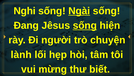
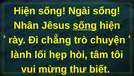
Nghi at (25, 11): Nghi -> Hiện
Ngài underline: present -> none
Đang: Đang -> Nhân
người: người -> chẳng
